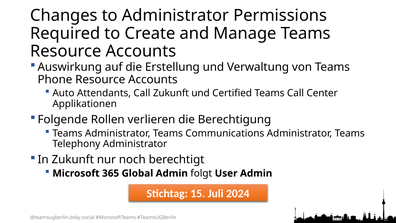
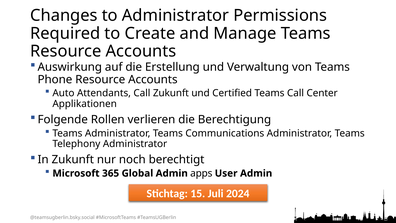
folgt: folgt -> apps
